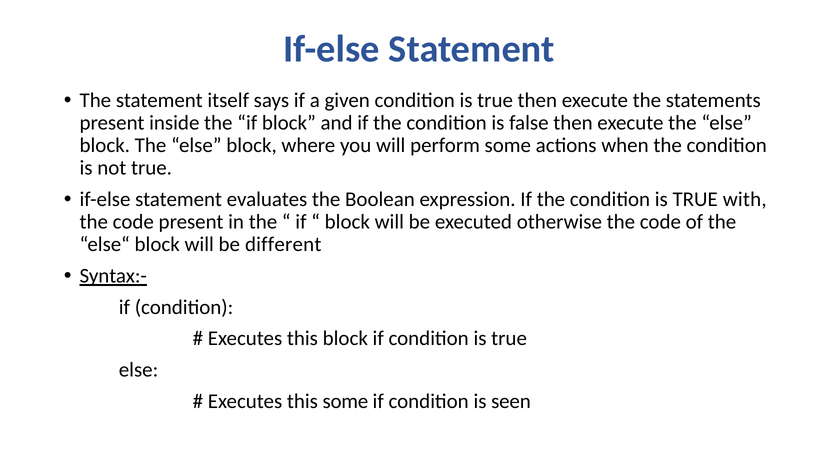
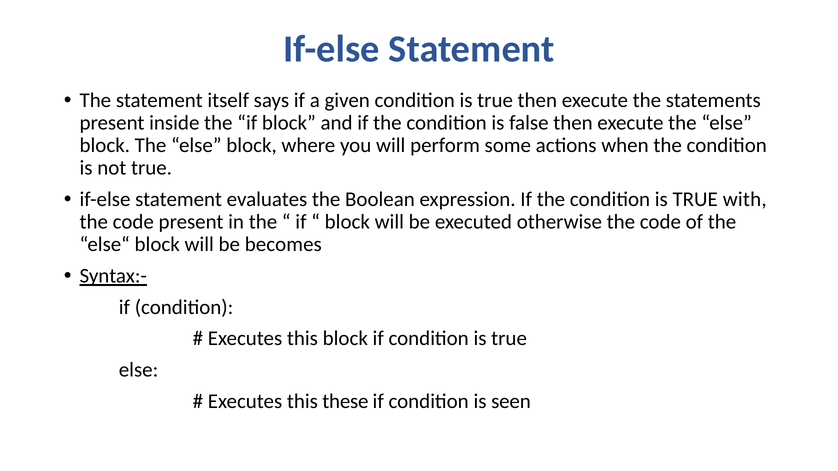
different: different -> becomes
this some: some -> these
